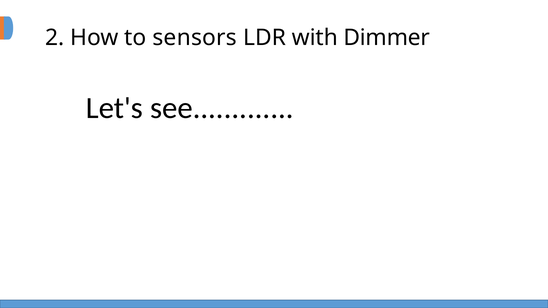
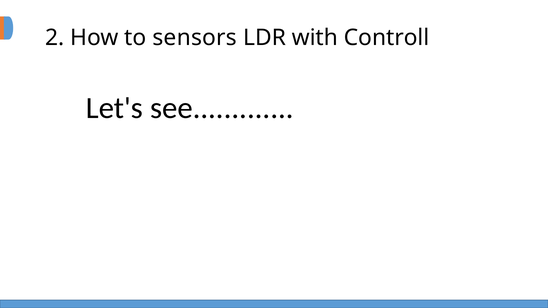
Dimmer: Dimmer -> Controll
